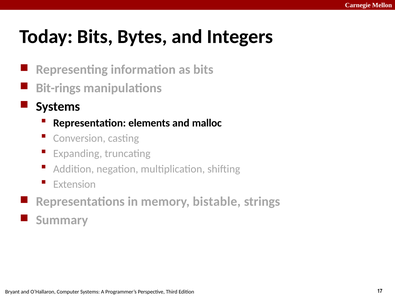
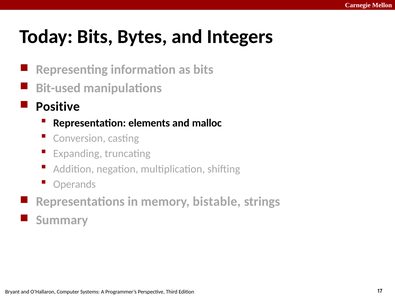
Bit-rings: Bit-rings -> Bit-used
Systems at (58, 107): Systems -> Positive
Extension: Extension -> Operands
